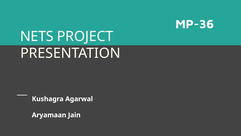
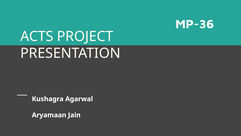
NETS: NETS -> ACTS
